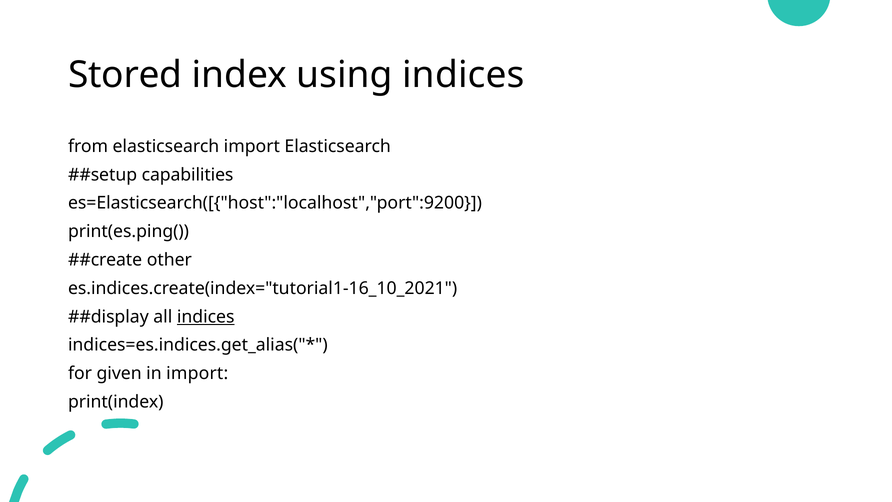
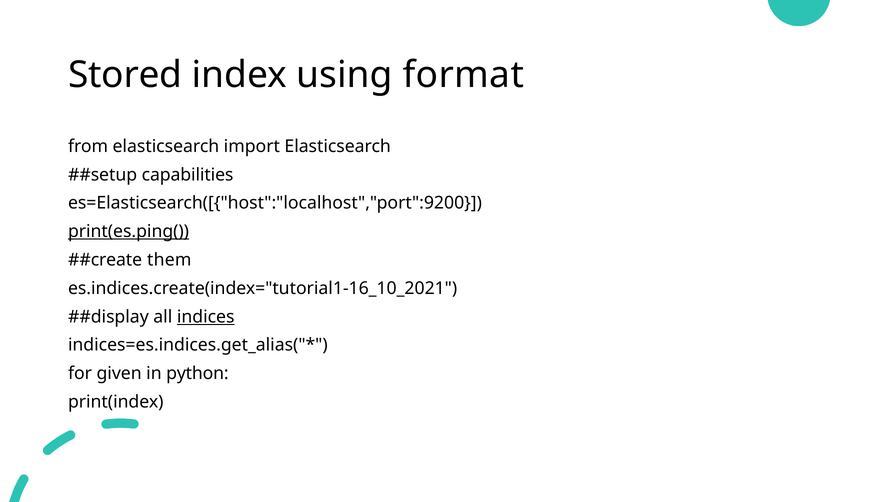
using indices: indices -> format
print(es.ping( underline: none -> present
other: other -> them
in import: import -> python
